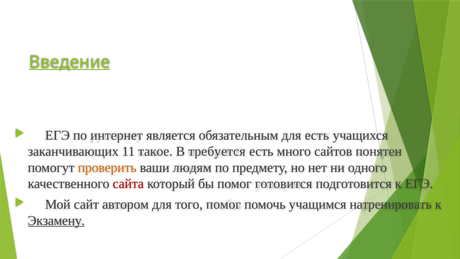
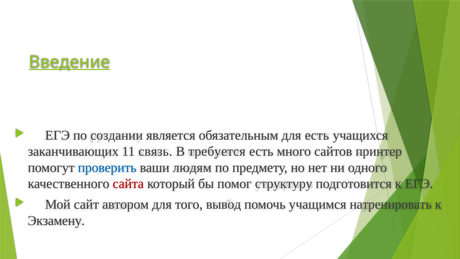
интернет: интернет -> создании
такое: такое -> связь
понятен: понятен -> принтер
проверить colour: orange -> blue
готовится: готовится -> структуру
того помог: помог -> вывод
Экзамену underline: present -> none
